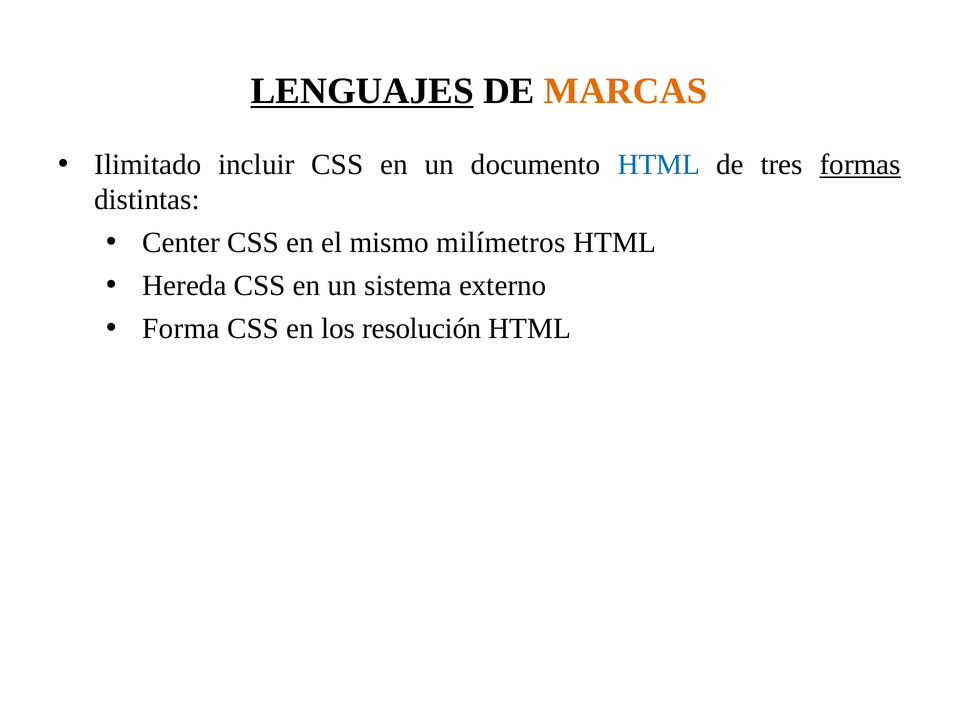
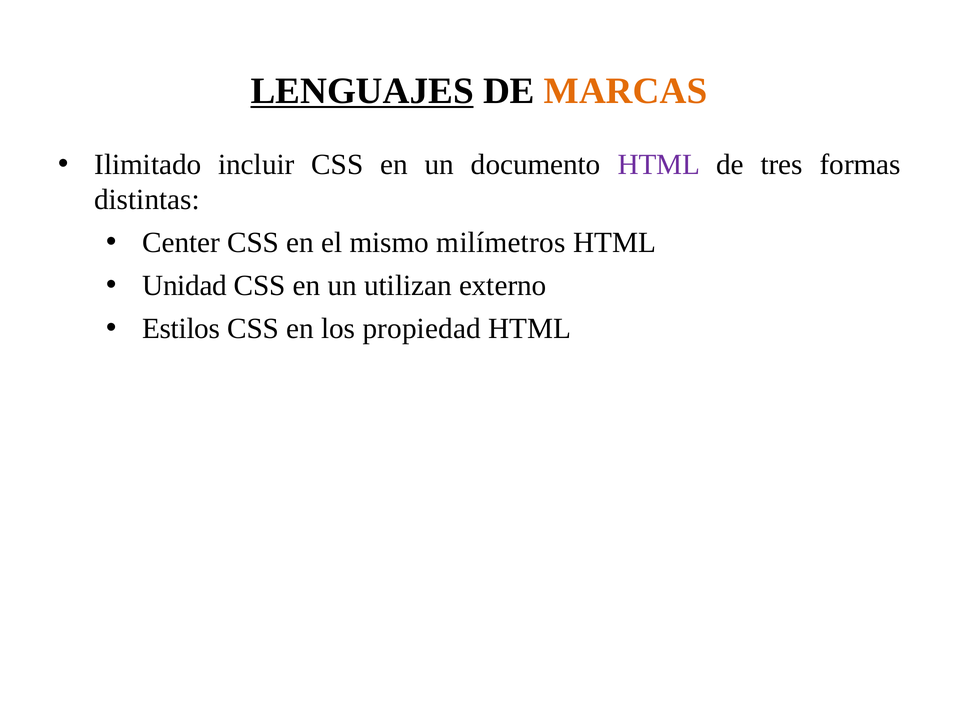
HTML at (659, 165) colour: blue -> purple
formas underline: present -> none
Hereda: Hereda -> Unidad
sistema: sistema -> utilizan
Forma: Forma -> Estilos
resolución: resolución -> propiedad
